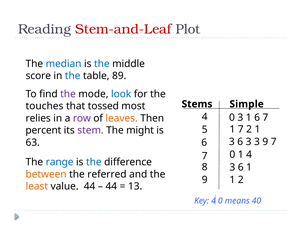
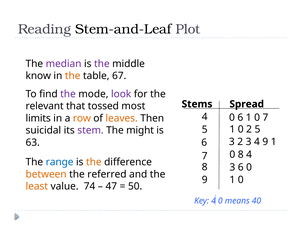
Stem-and-Leaf colour: red -> black
median colour: blue -> purple
the at (102, 64) colour: blue -> purple
score: score -> know
the at (73, 76) colour: blue -> orange
89: 89 -> 67
look colour: blue -> purple
Simple: Simple -> Spread
touches: touches -> relevant
0 3: 3 -> 6
6 at (257, 117): 6 -> 0
relies: relies -> limits
row colour: purple -> orange
7 at (241, 129): 7 -> 0
2 1: 1 -> 5
percent: percent -> suicidal
6 at (240, 142): 6 -> 2
3 3: 3 -> 4
9 7: 7 -> 1
0 1: 1 -> 8
the at (94, 162) colour: blue -> orange
3 6 1: 1 -> 0
2 at (241, 179): 2 -> 0
value 44: 44 -> 74
44 at (111, 186): 44 -> 47
13: 13 -> 50
